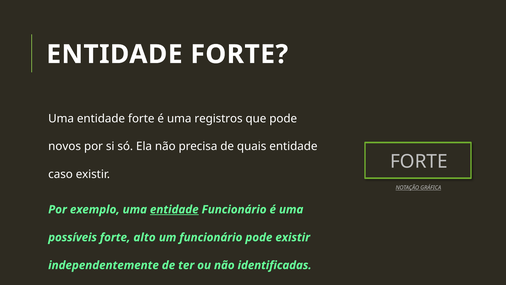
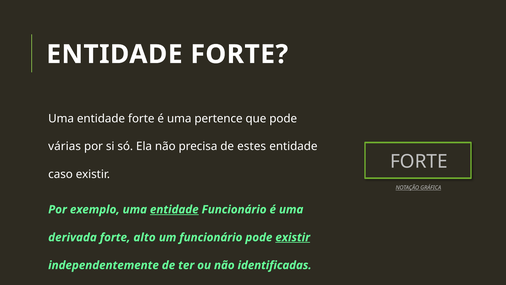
registros: registros -> pertence
novos: novos -> várias
quais: quais -> estes
possíveis: possíveis -> derivada
existir at (293, 237) underline: none -> present
